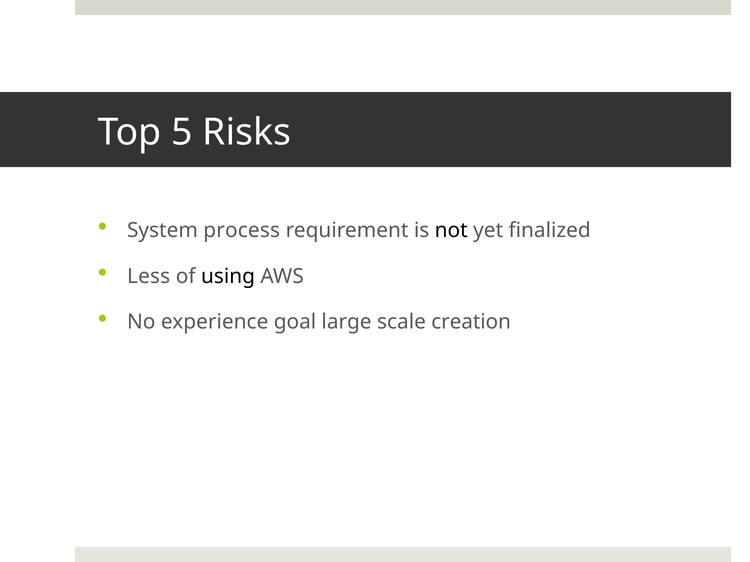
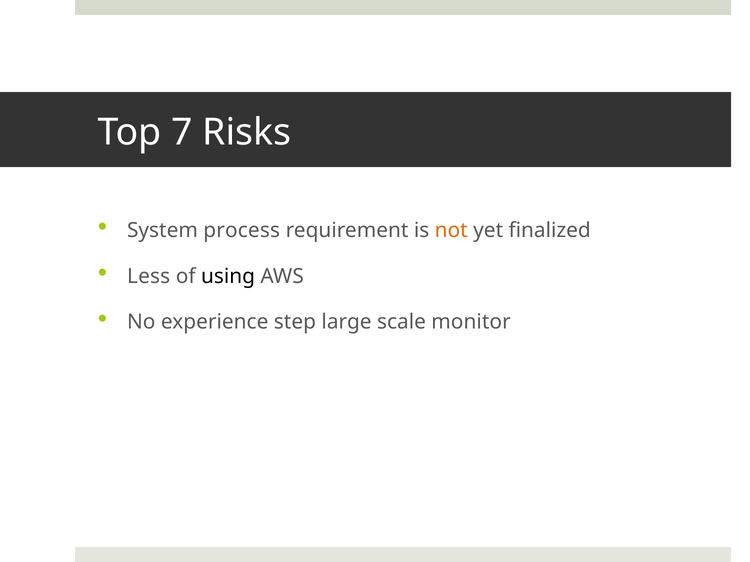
5: 5 -> 7
not colour: black -> orange
goal: goal -> step
creation: creation -> monitor
